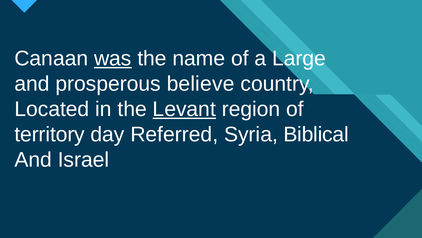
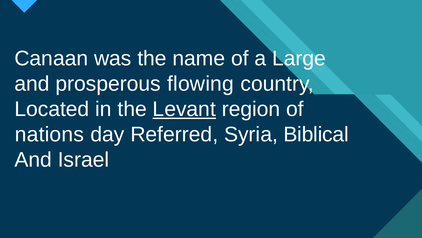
was underline: present -> none
believe: believe -> flowing
territory: territory -> nations
